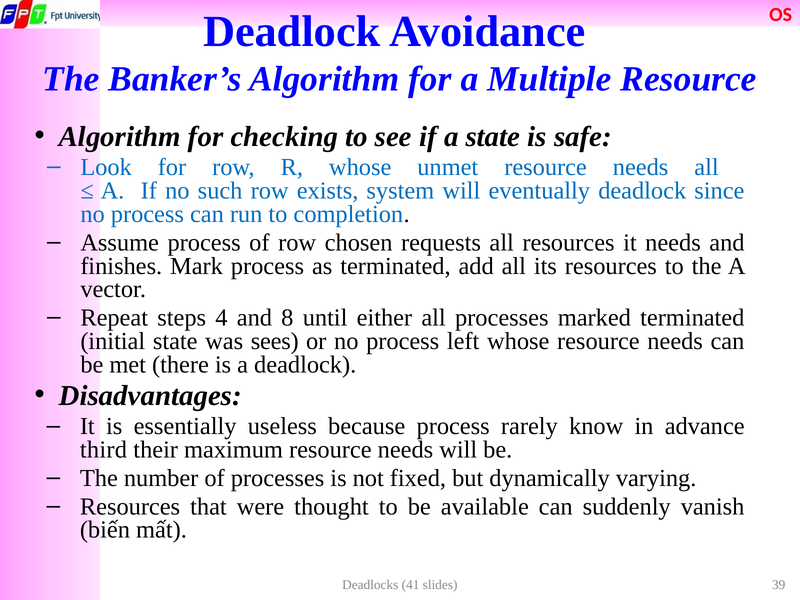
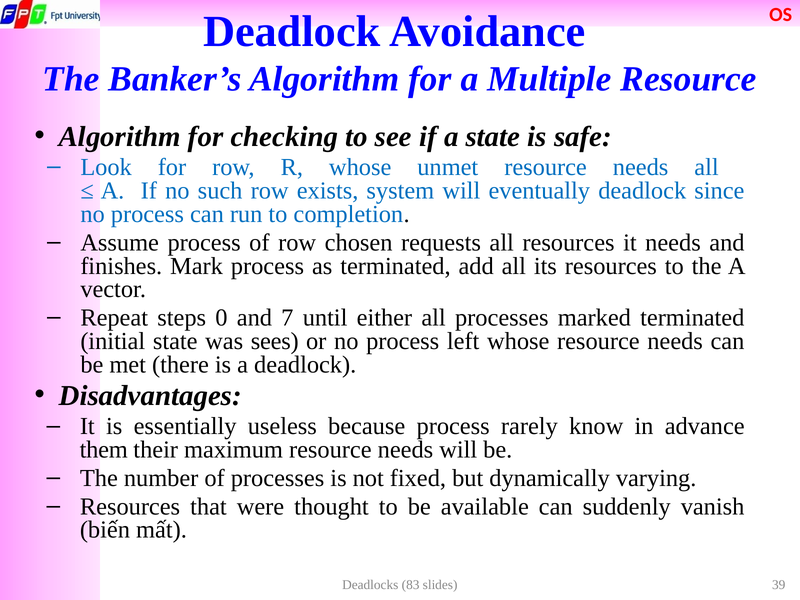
4: 4 -> 0
8: 8 -> 7
third: third -> them
41: 41 -> 83
